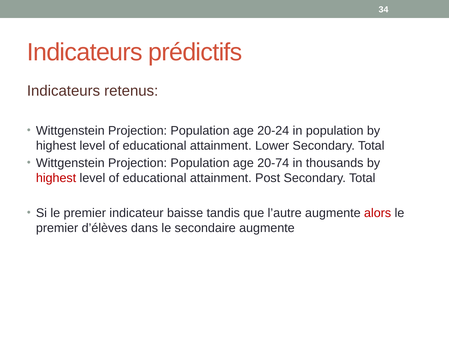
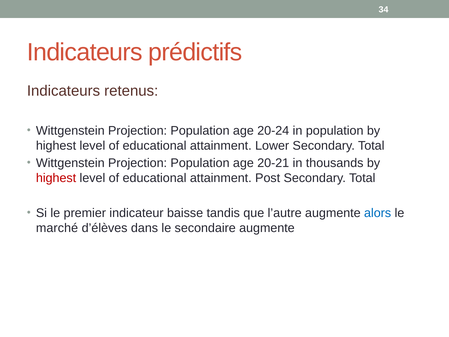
20-74: 20-74 -> 20-21
alors colour: red -> blue
premier at (57, 228): premier -> marché
